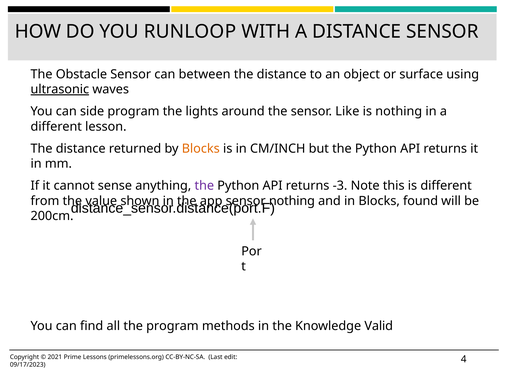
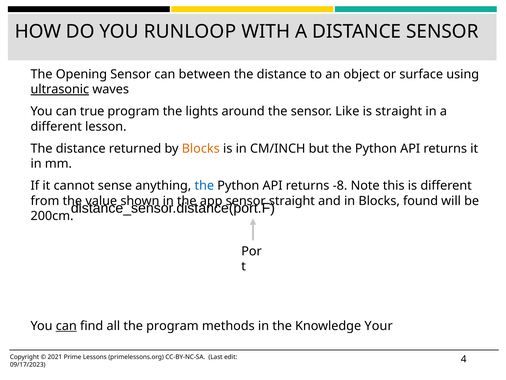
Obstacle: Obstacle -> Opening
side: side -> true
is nothing: nothing -> straight
the at (204, 185) colour: purple -> blue
-3: -3 -> -8
nothing at (292, 201): nothing -> straight
can at (66, 325) underline: none -> present
Valid: Valid -> Your
